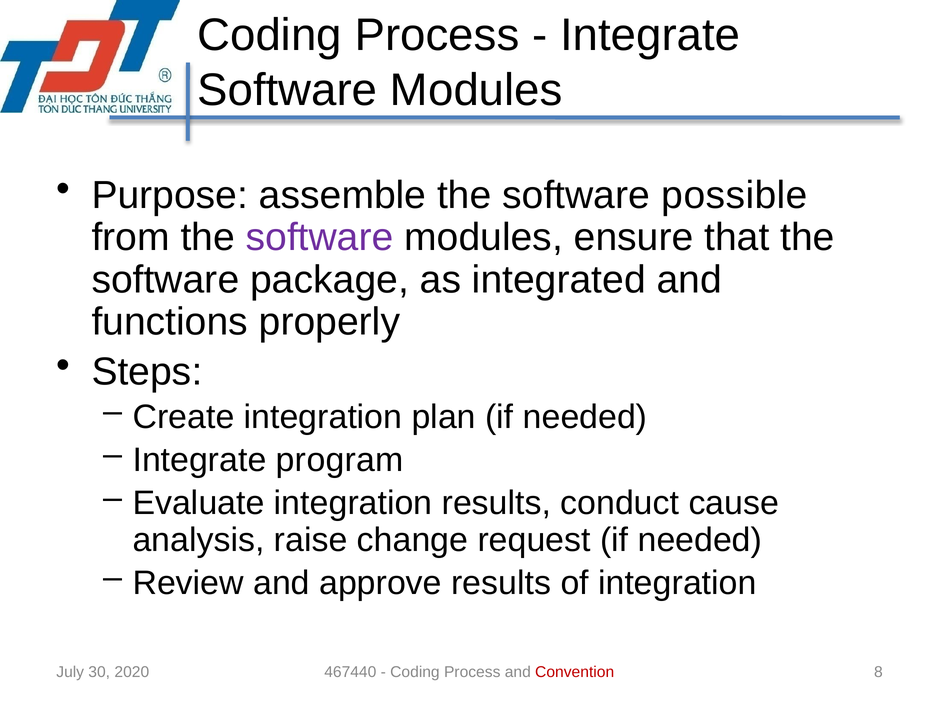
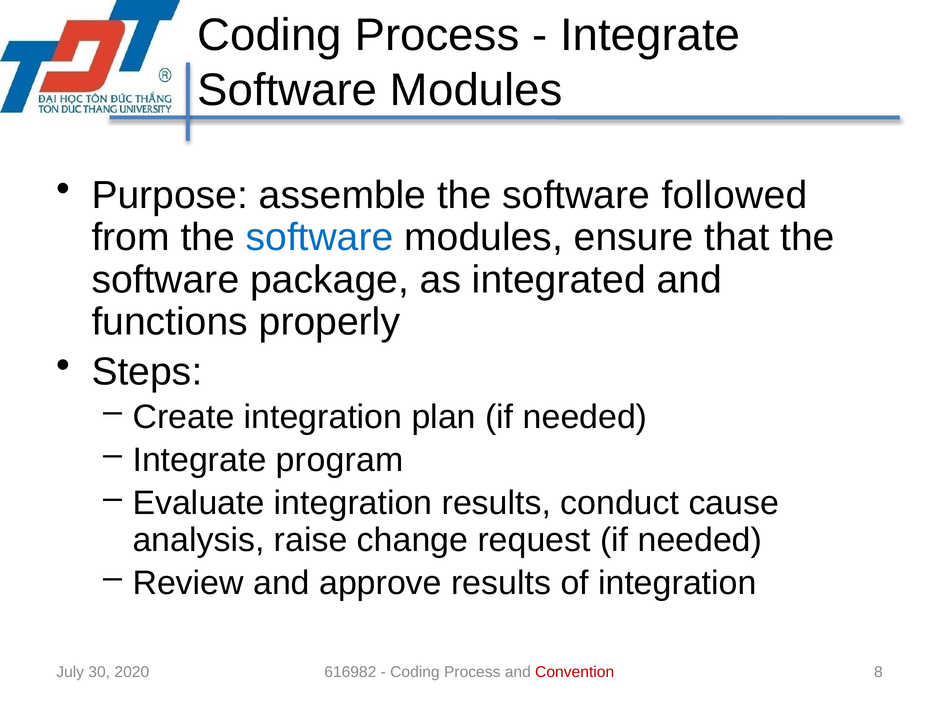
possible: possible -> followed
software at (320, 237) colour: purple -> blue
467440: 467440 -> 616982
